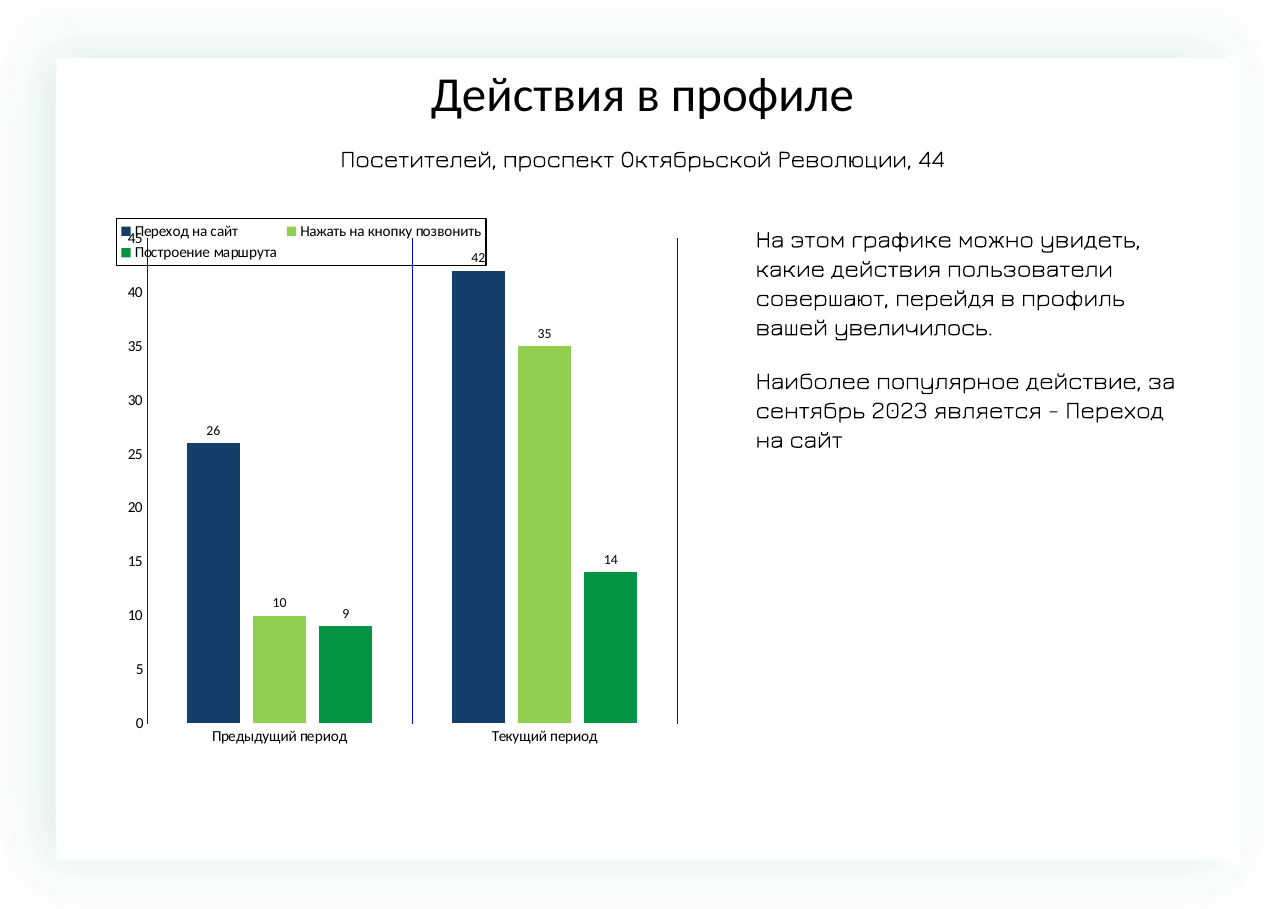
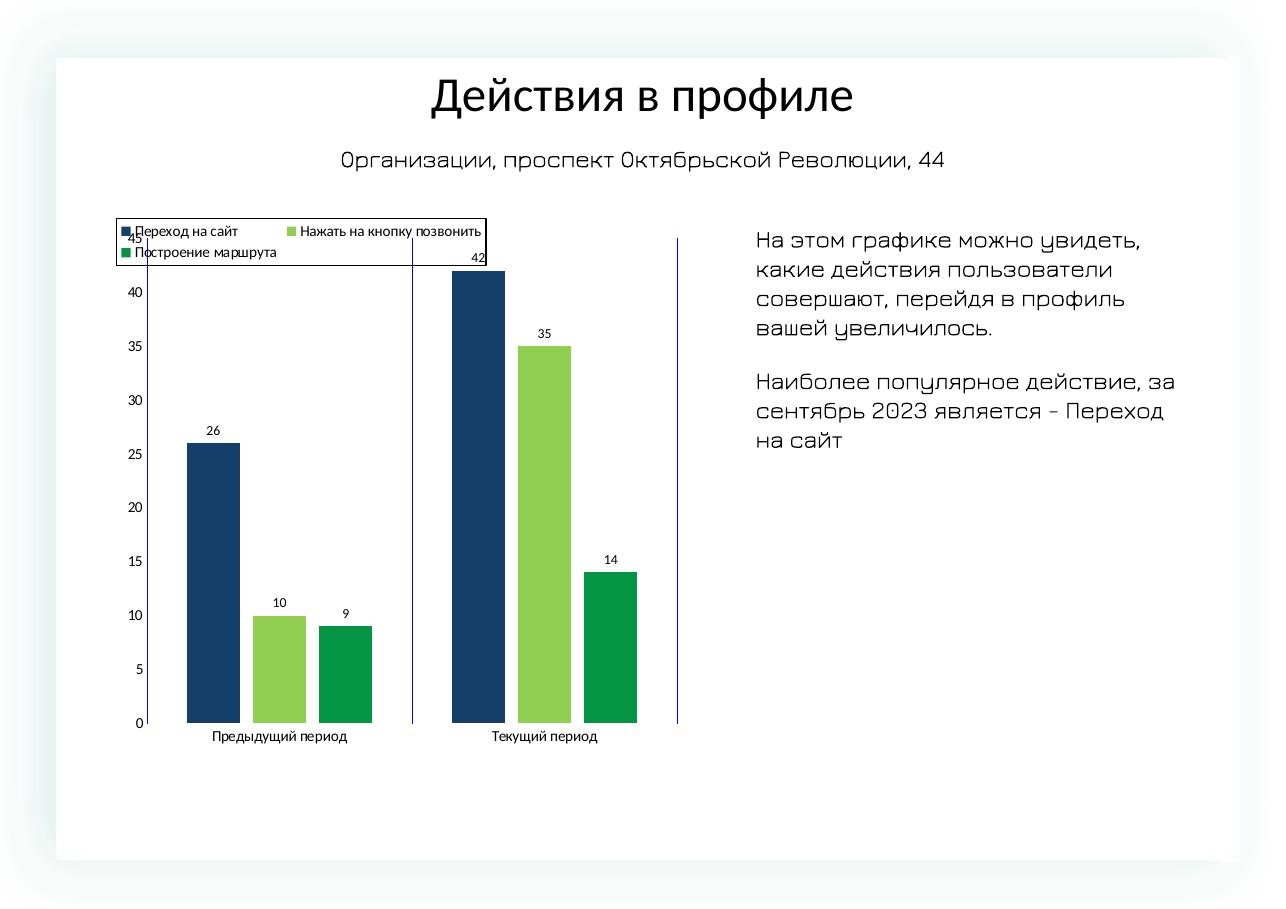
Посетителей: Посетителей -> Организации
